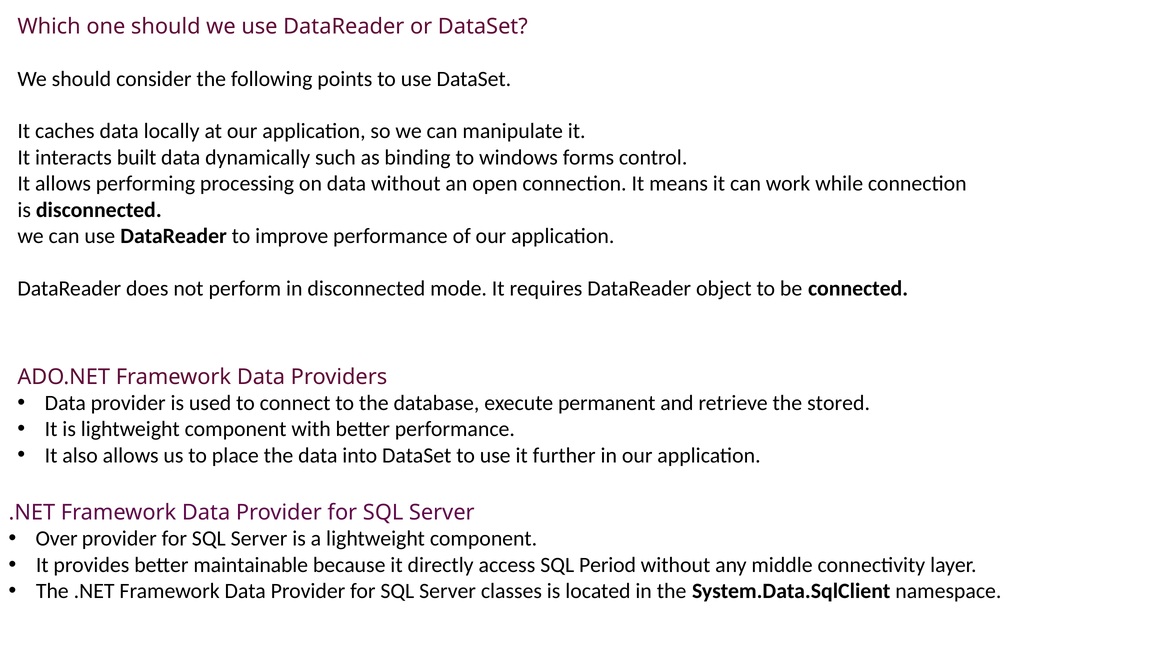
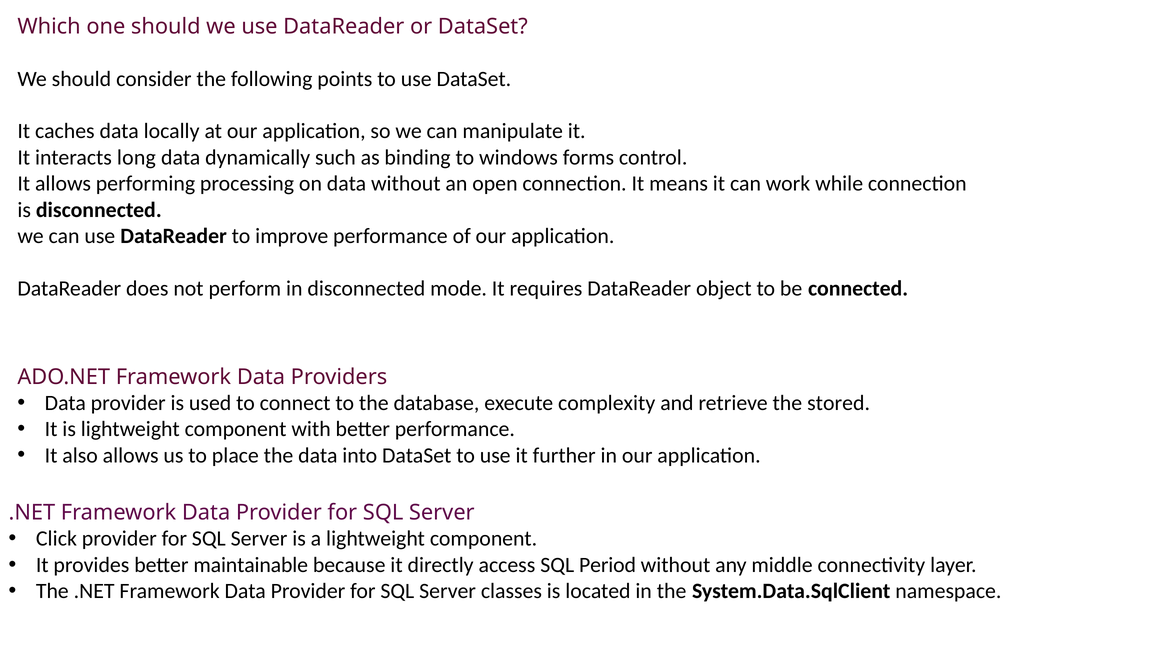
built: built -> long
permanent: permanent -> complexity
Over: Over -> Click
